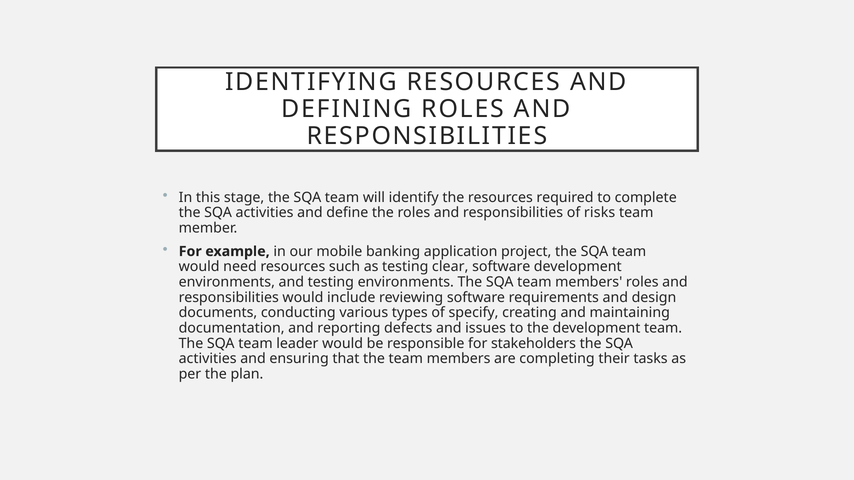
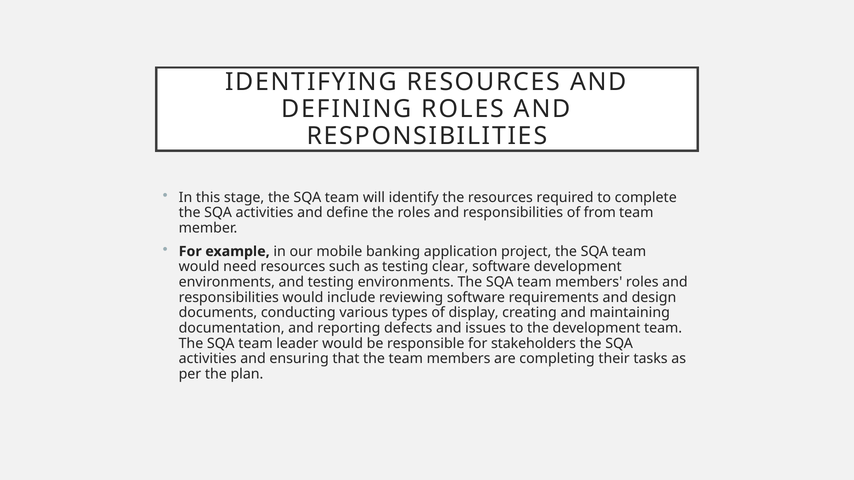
risks: risks -> from
specify: specify -> display
